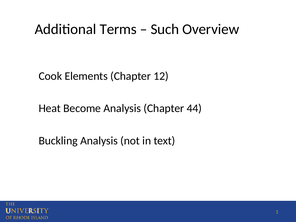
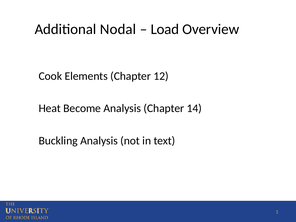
Terms: Terms -> Nodal
Such: Such -> Load
44: 44 -> 14
